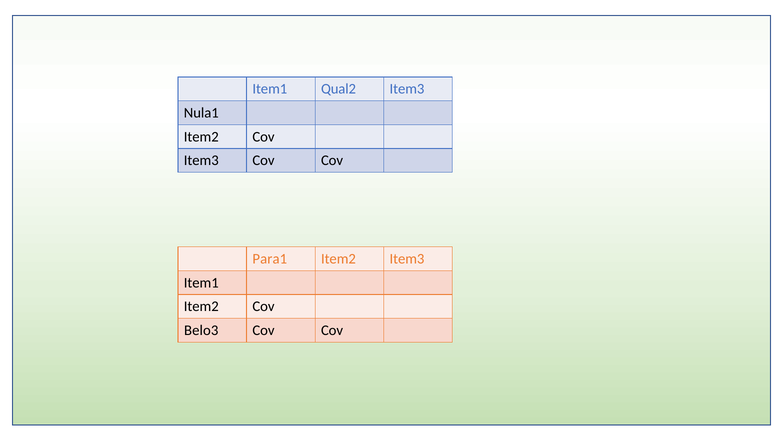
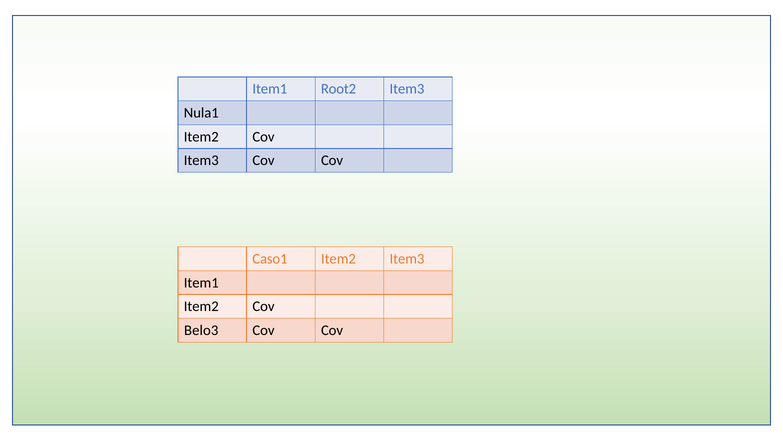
Qual2: Qual2 -> Root2
Para1: Para1 -> Caso1
